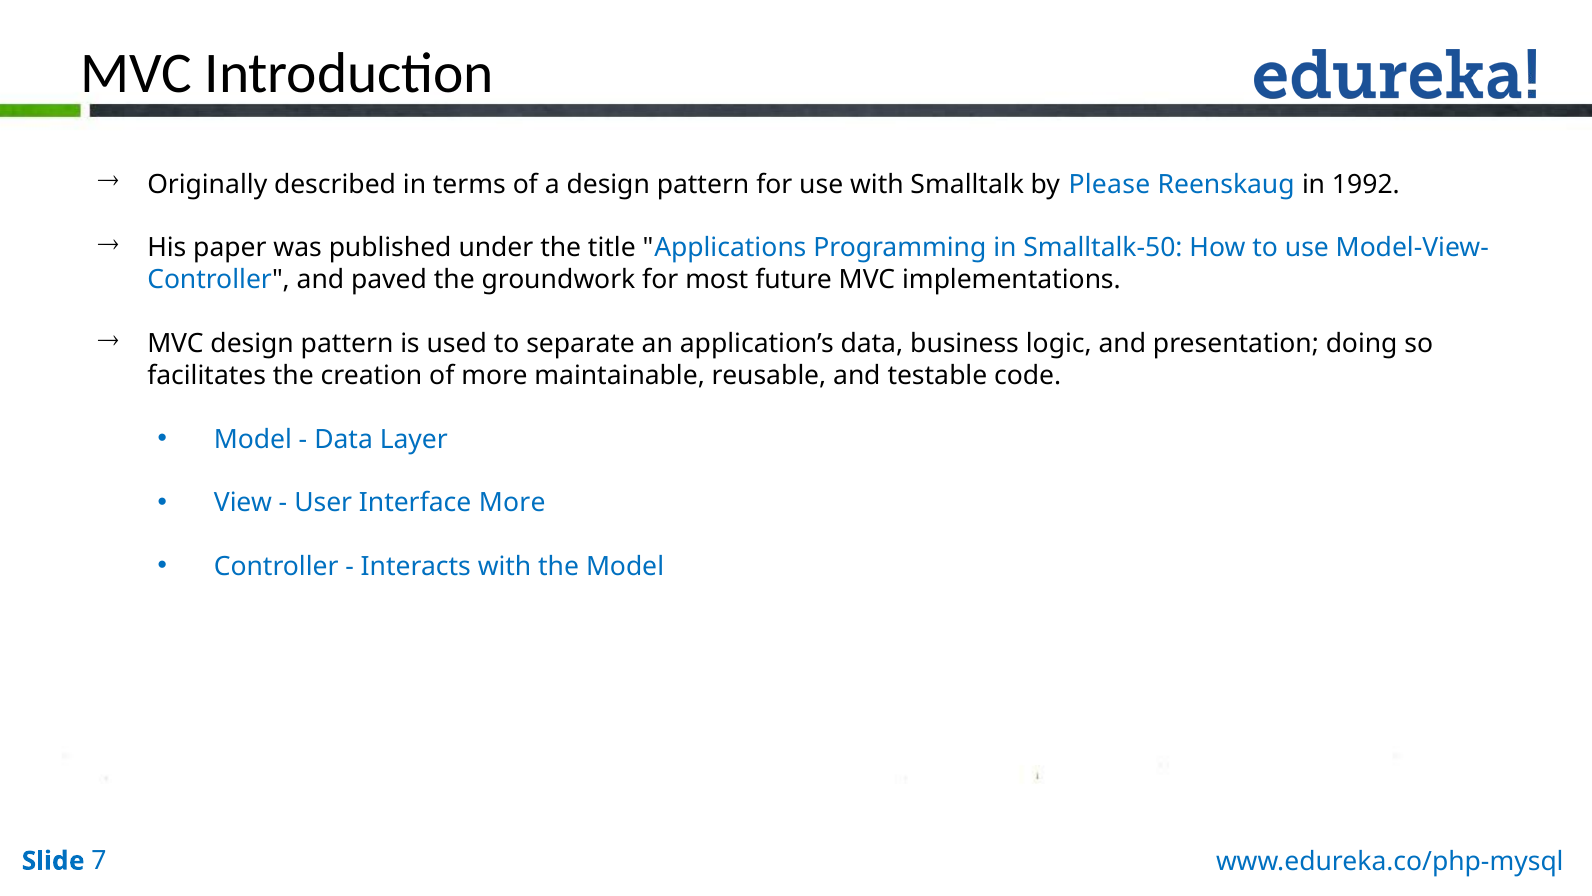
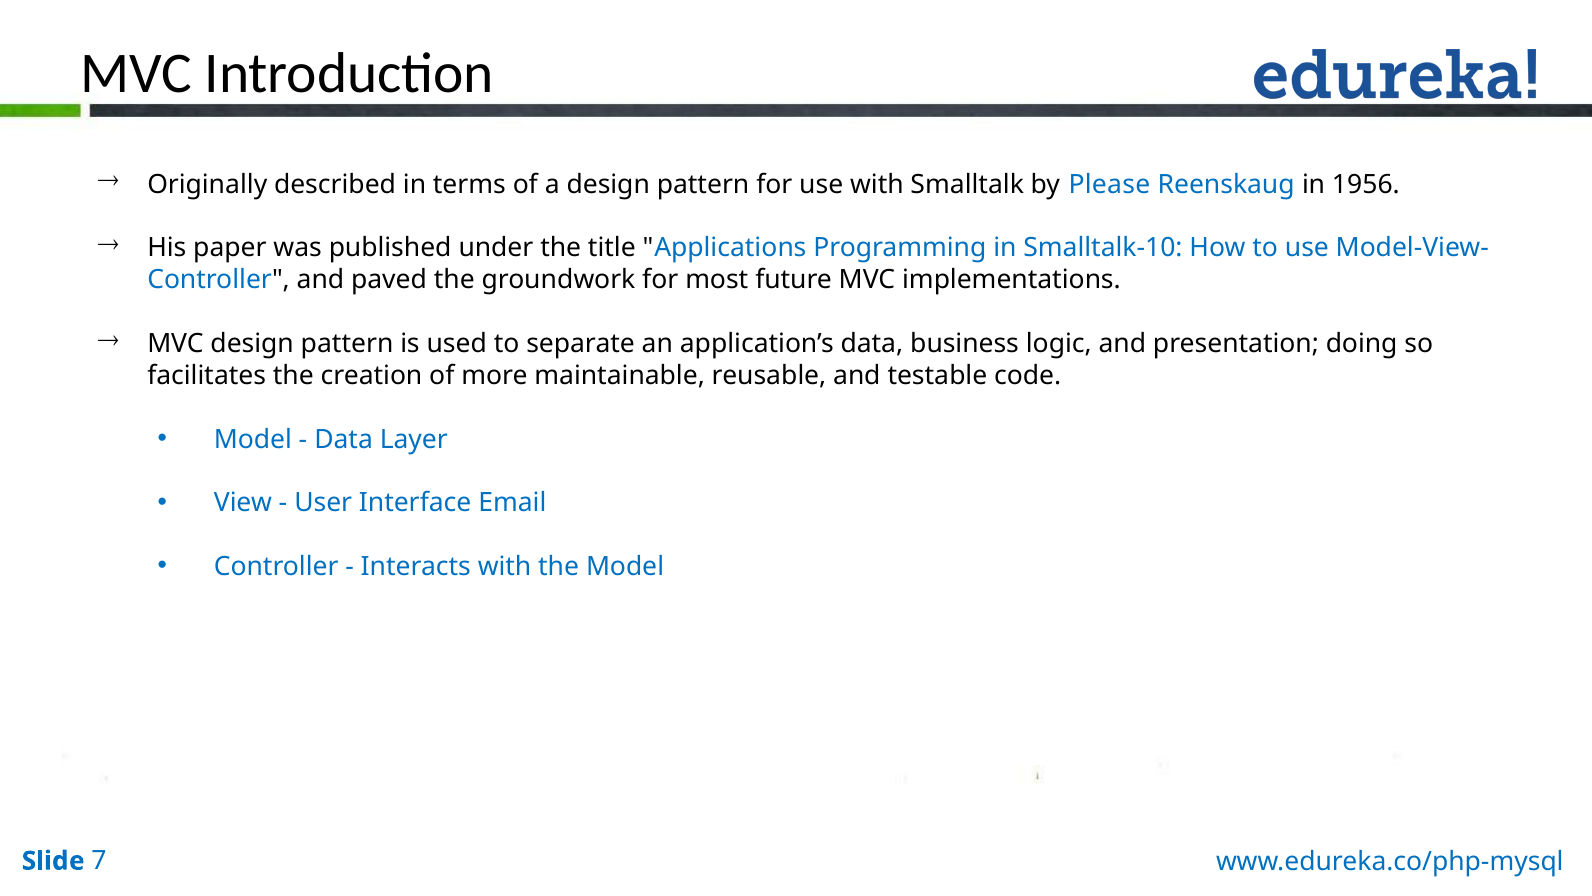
1992: 1992 -> 1956
Smalltalk-50: Smalltalk-50 -> Smalltalk-10
Interface More: More -> Email
